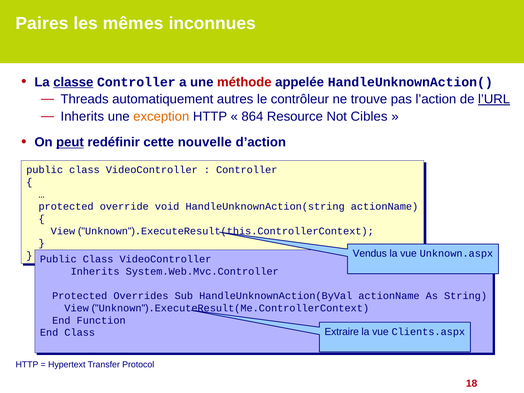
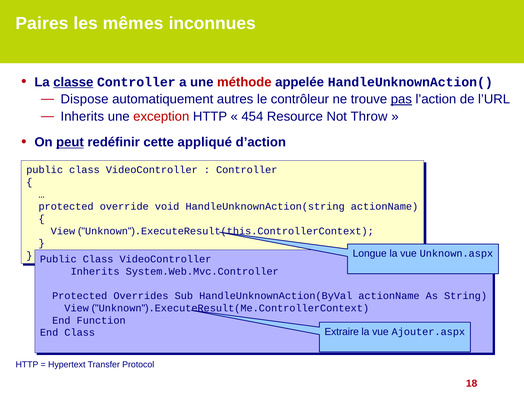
Threads: Threads -> Dispose
pas underline: none -> present
l’URL underline: present -> none
exception colour: orange -> red
864: 864 -> 454
Cibles: Cibles -> Throw
nouvelle: nouvelle -> appliqué
Vendus: Vendus -> Longue
Clients.aspx: Clients.aspx -> Ajouter.aspx
